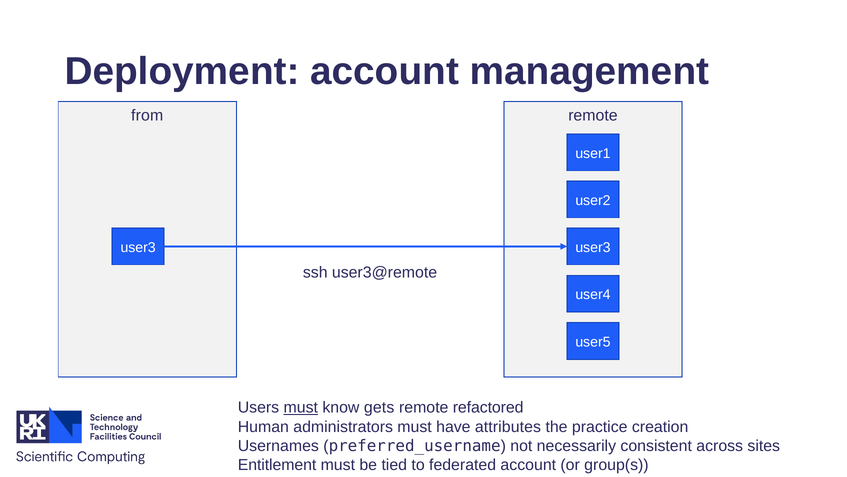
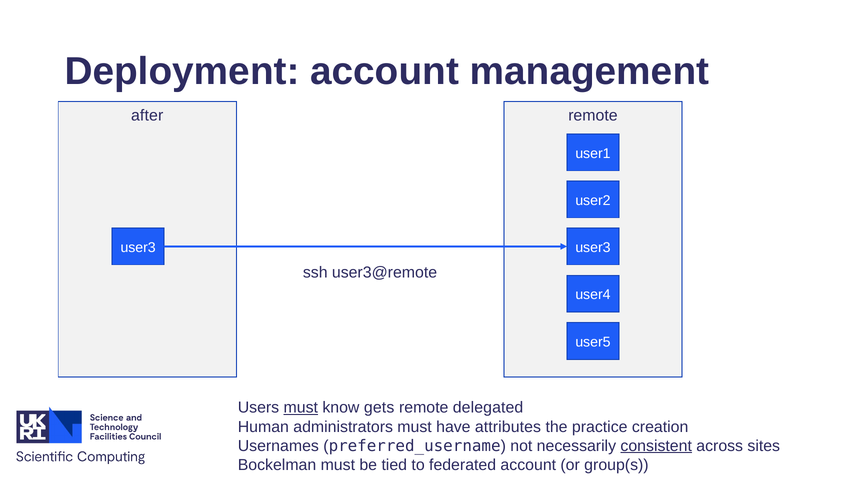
from: from -> after
refactored: refactored -> delegated
consistent underline: none -> present
Entitlement: Entitlement -> Bockelman
